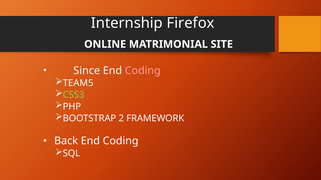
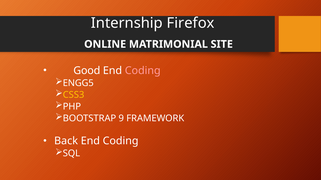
Since: Since -> Good
TEAM5: TEAM5 -> ENGG5
CSS3 colour: light green -> yellow
2: 2 -> 9
